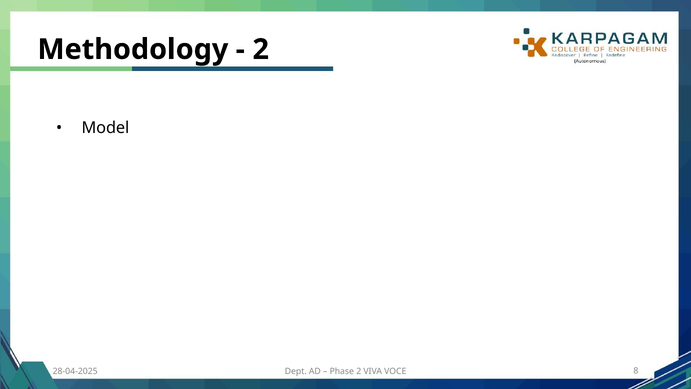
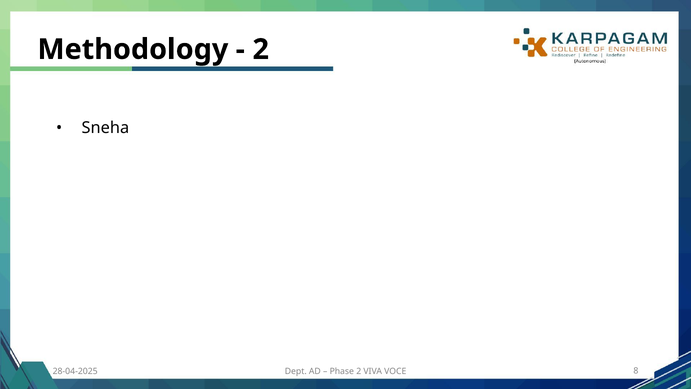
Model: Model -> Sneha
